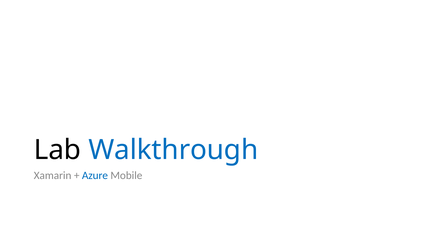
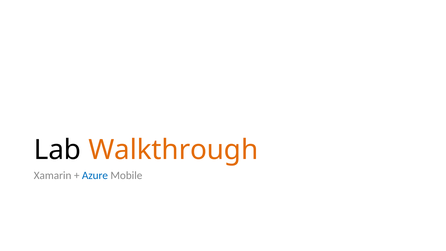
Walkthrough colour: blue -> orange
